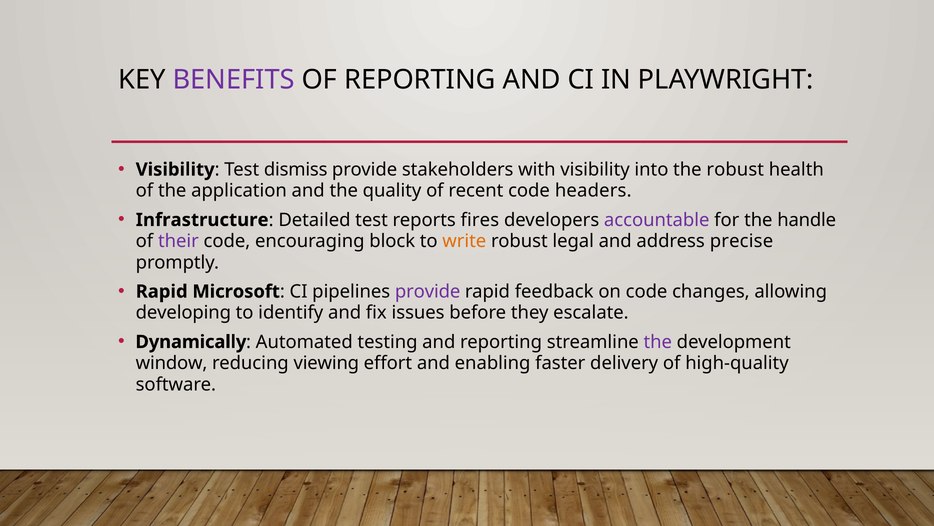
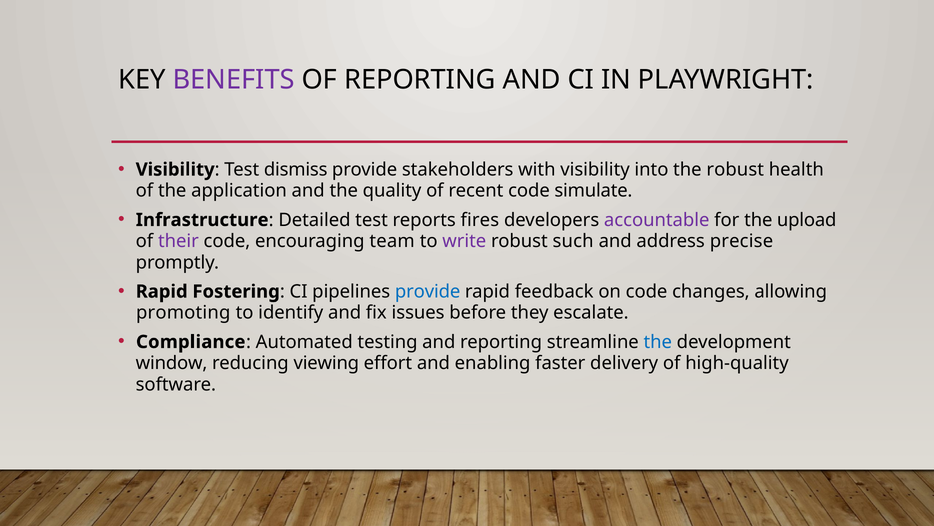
headers: headers -> simulate
handle: handle -> upload
block: block -> team
write colour: orange -> purple
legal: legal -> such
Microsoft: Microsoft -> Fostering
provide at (428, 291) colour: purple -> blue
developing: developing -> promoting
Dynamically: Dynamically -> Compliance
the at (658, 342) colour: purple -> blue
